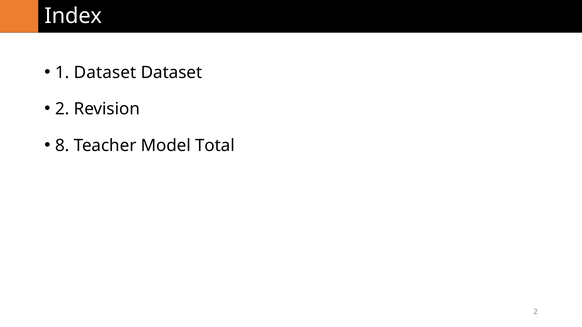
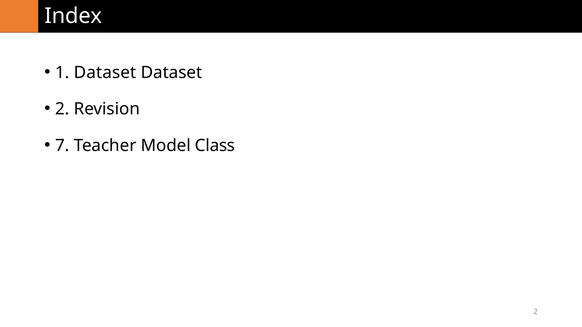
8: 8 -> 7
Total: Total -> Class
